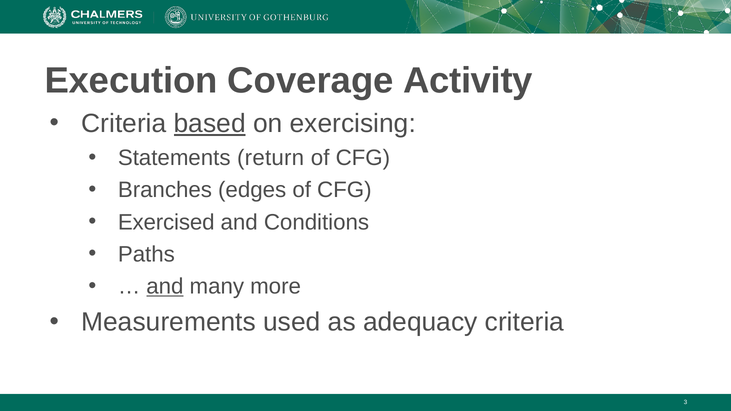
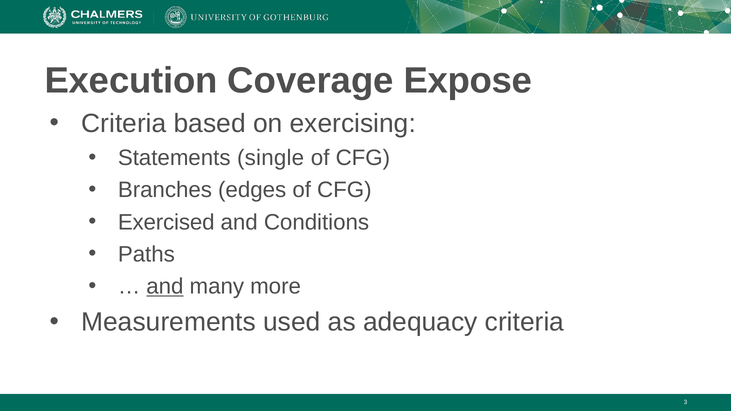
Activity: Activity -> Expose
based underline: present -> none
return: return -> single
